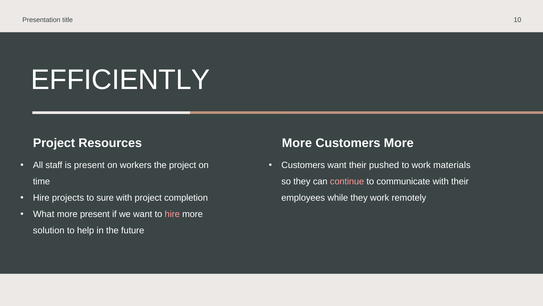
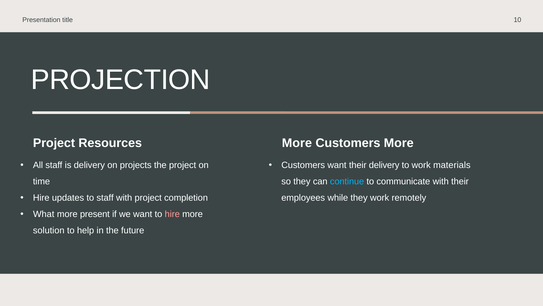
EFFICIENTLY: EFFICIENTLY -> PROJECTION
is present: present -> delivery
workers: workers -> projects
their pushed: pushed -> delivery
continue colour: pink -> light blue
projects: projects -> updates
to sure: sure -> staff
